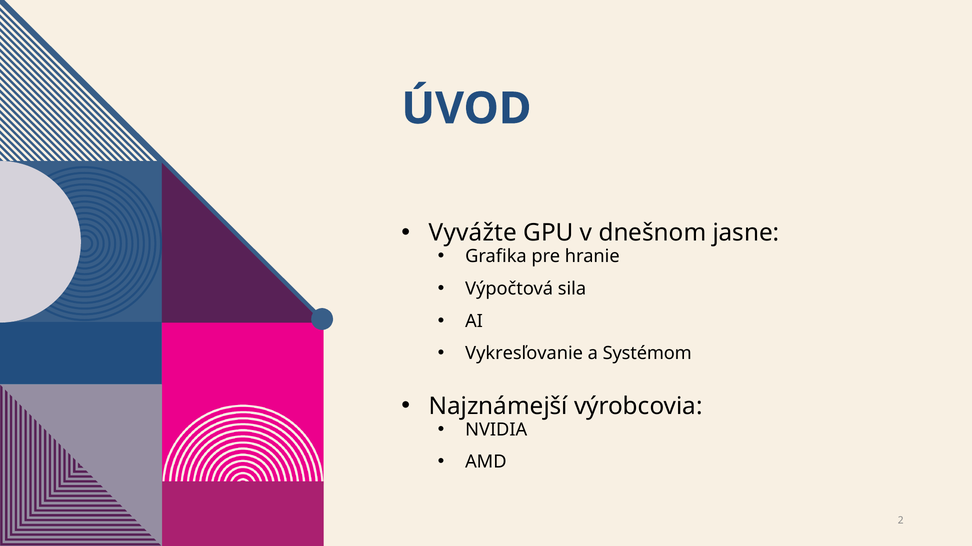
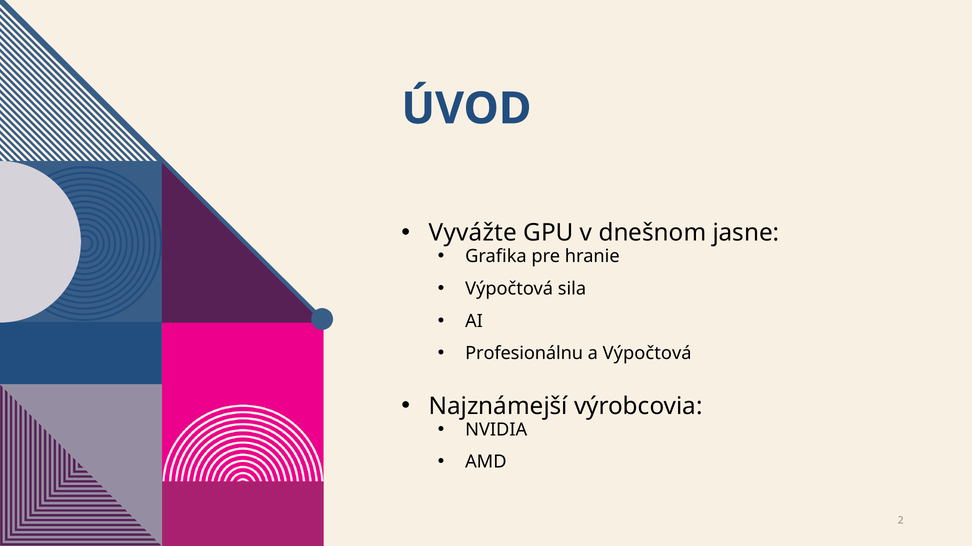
Vykresľovanie: Vykresľovanie -> Profesionálnu
a Systémom: Systémom -> Výpočtová
